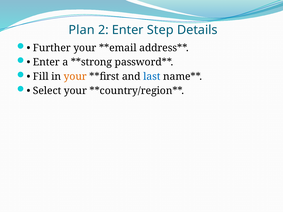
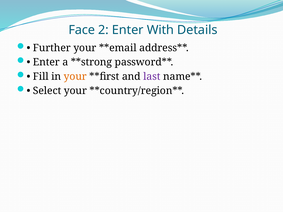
Plan: Plan -> Face
Step: Step -> With
last colour: blue -> purple
